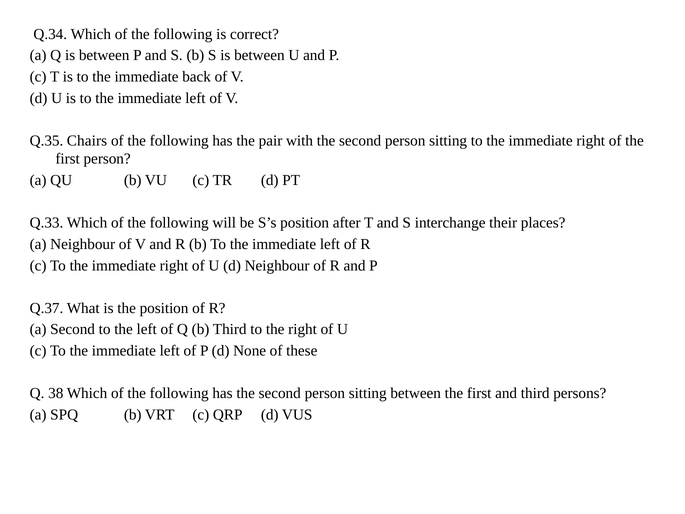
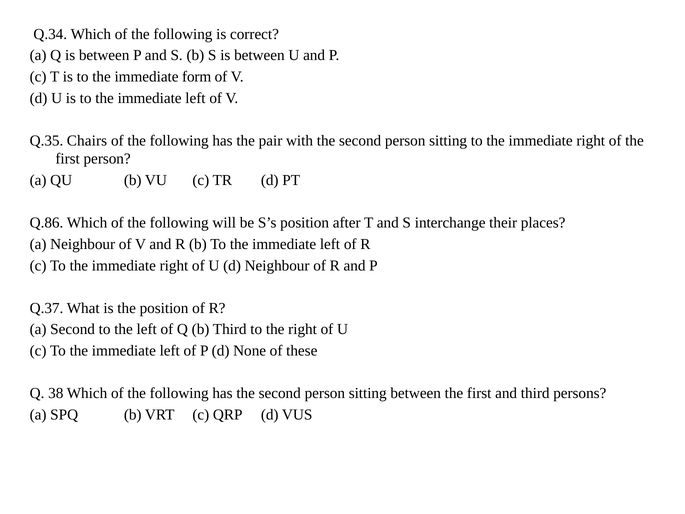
back: back -> form
Q.33: Q.33 -> Q.86
